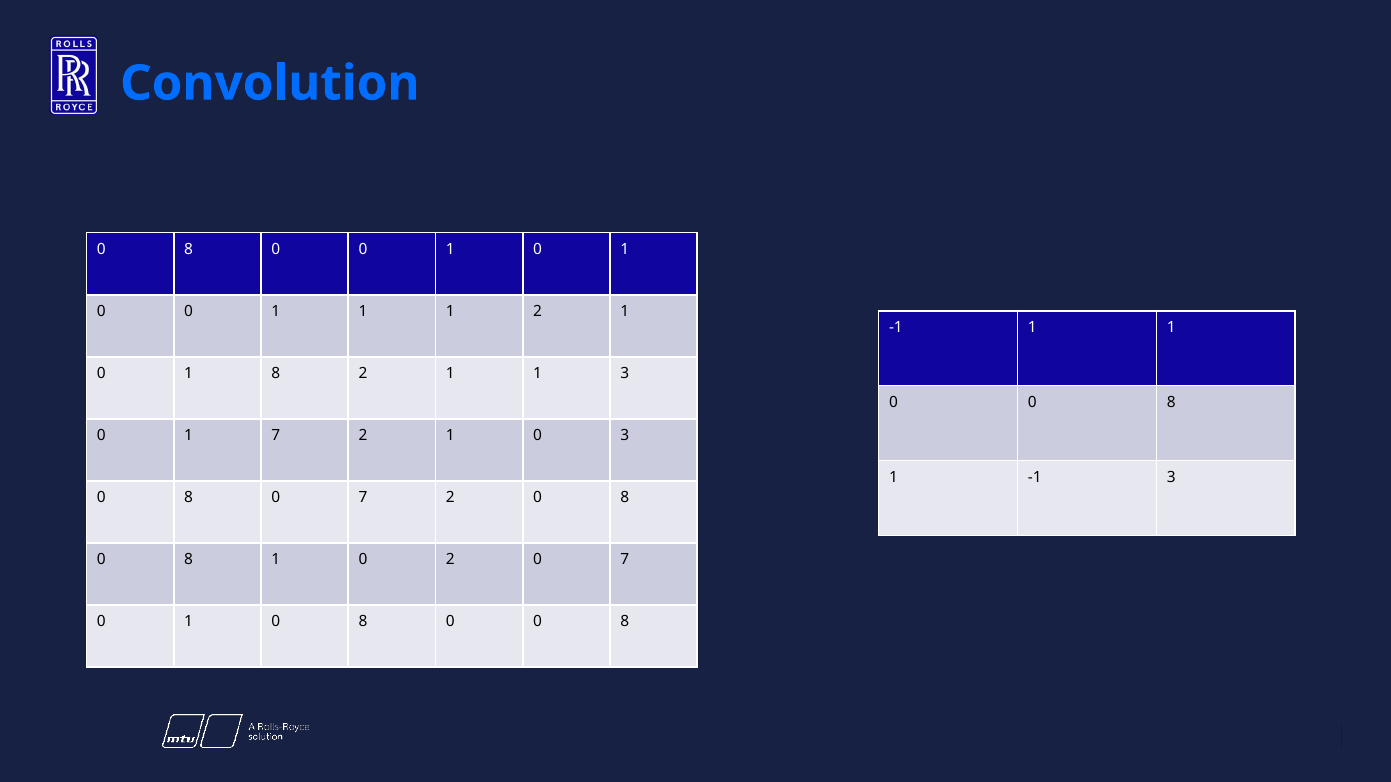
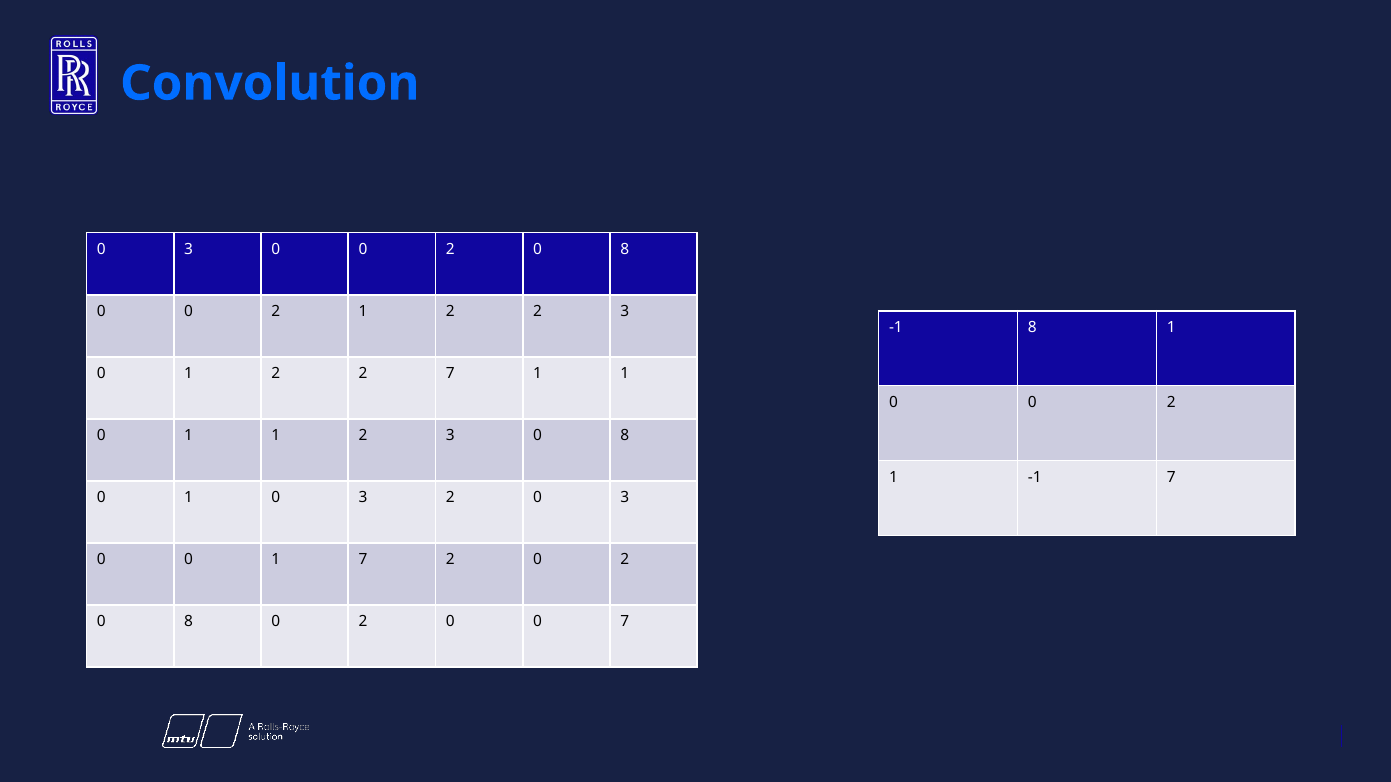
8 at (189, 250): 8 -> 3
1 at (450, 250): 1 -> 2
1 at (625, 250): 1 -> 8
1 at (276, 312): 1 -> 2
1 at (450, 312): 1 -> 2
1 at (625, 312): 1 -> 3
-1 1: 1 -> 8
0 1 8: 8 -> 2
1 at (450, 374): 1 -> 7
3 at (625, 374): 3 -> 1
8 at (1171, 403): 8 -> 2
0 1 7: 7 -> 1
1 at (450, 436): 1 -> 3
3 at (625, 436): 3 -> 8
-1 3: 3 -> 7
8 at (189, 498): 8 -> 1
7 at (363, 498): 7 -> 3
2 0 8: 8 -> 3
8 at (189, 560): 8 -> 0
0 at (363, 560): 0 -> 7
2 0 7: 7 -> 2
1 at (189, 622): 1 -> 8
8 at (363, 622): 8 -> 2
8 at (625, 622): 8 -> 7
